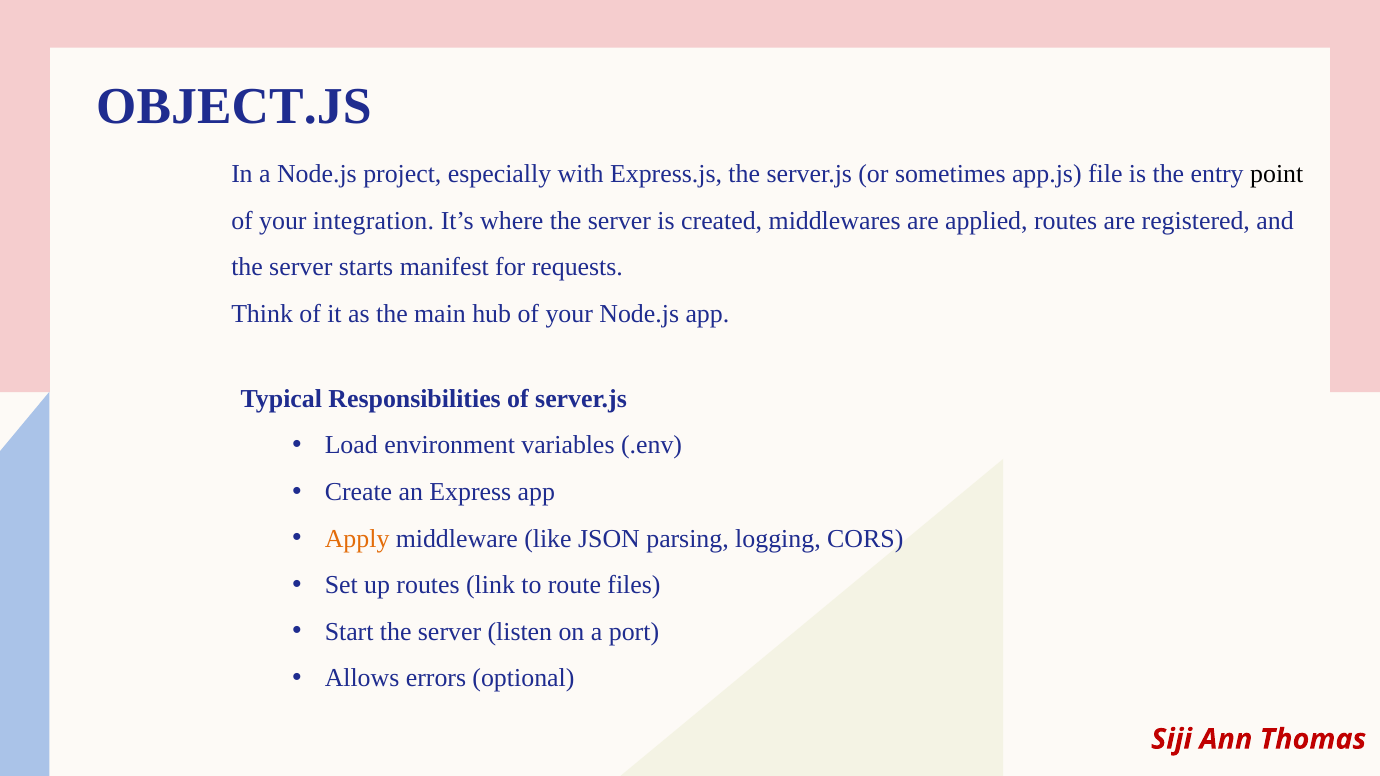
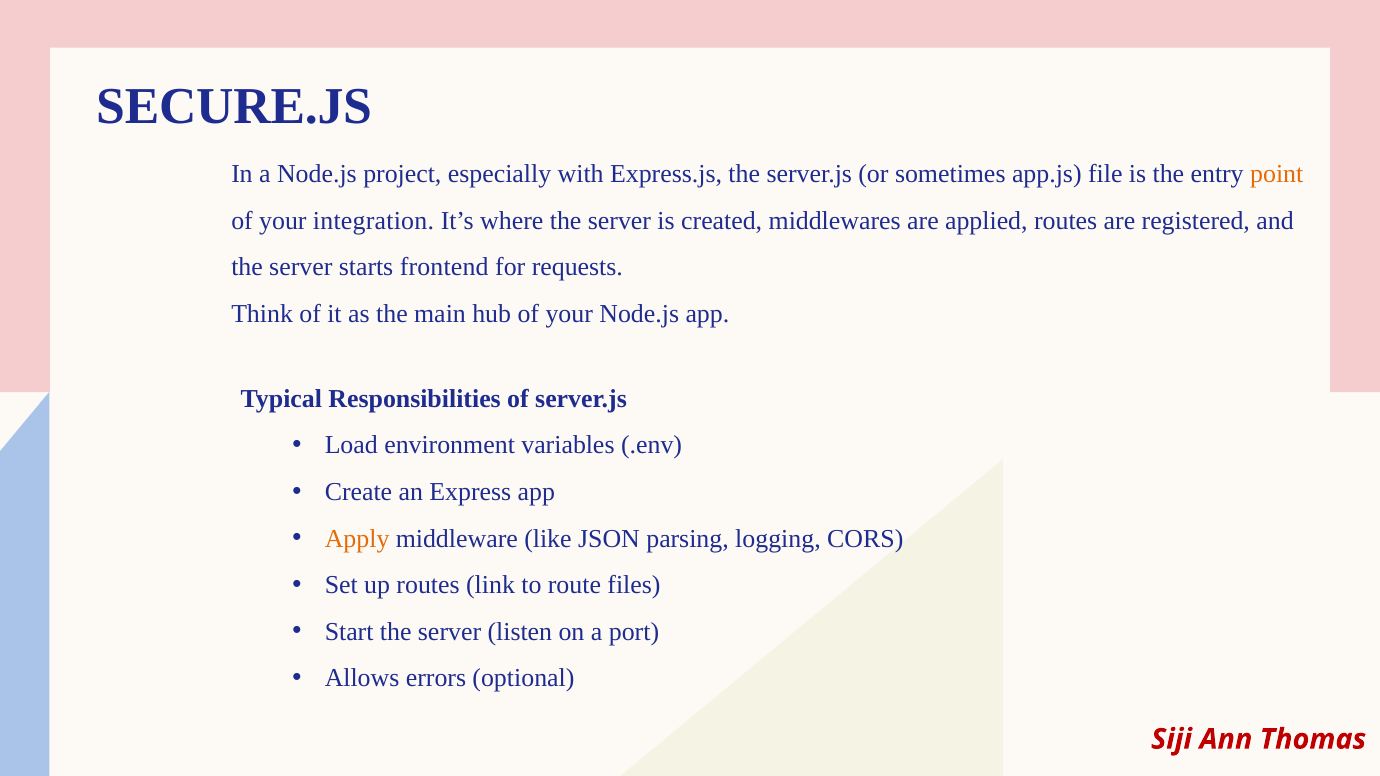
OBJECT.JS: OBJECT.JS -> SECURE.JS
point colour: black -> orange
manifest: manifest -> frontend
